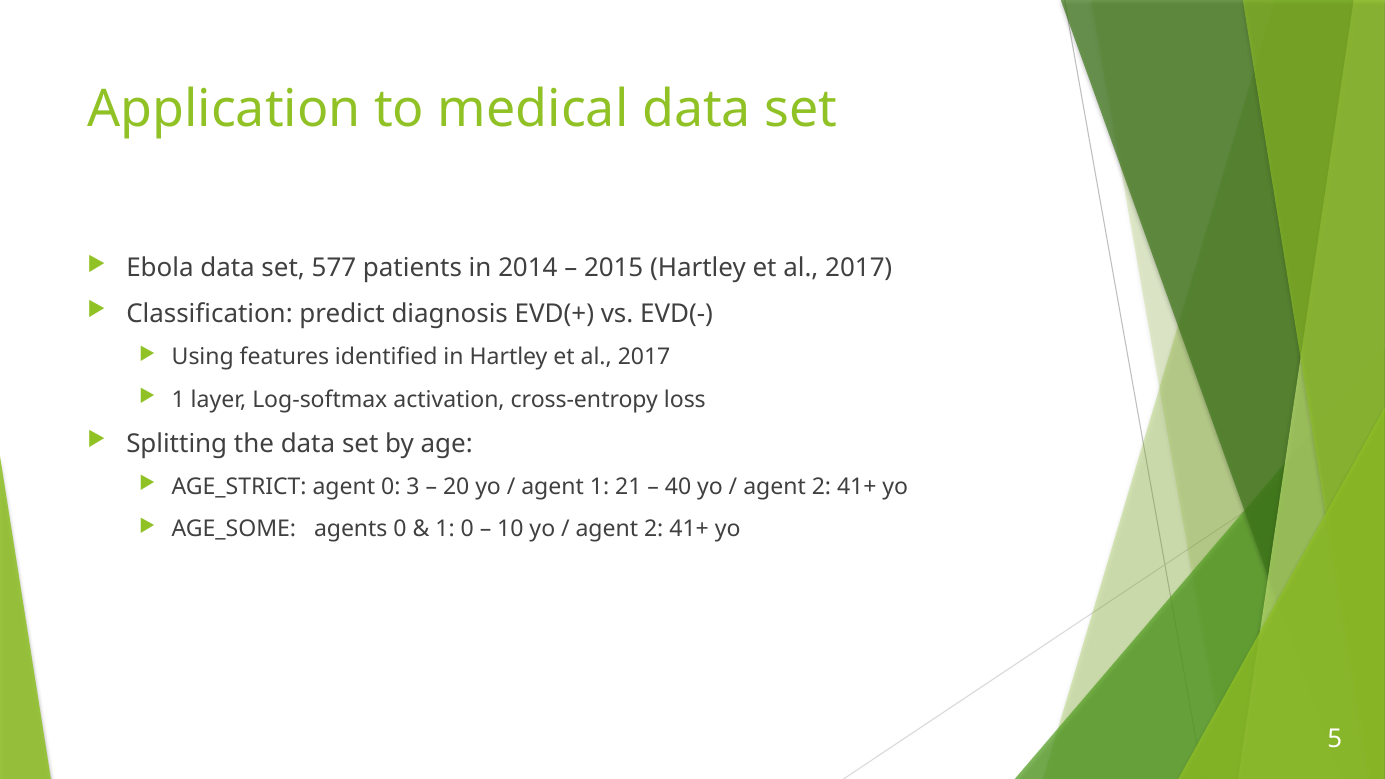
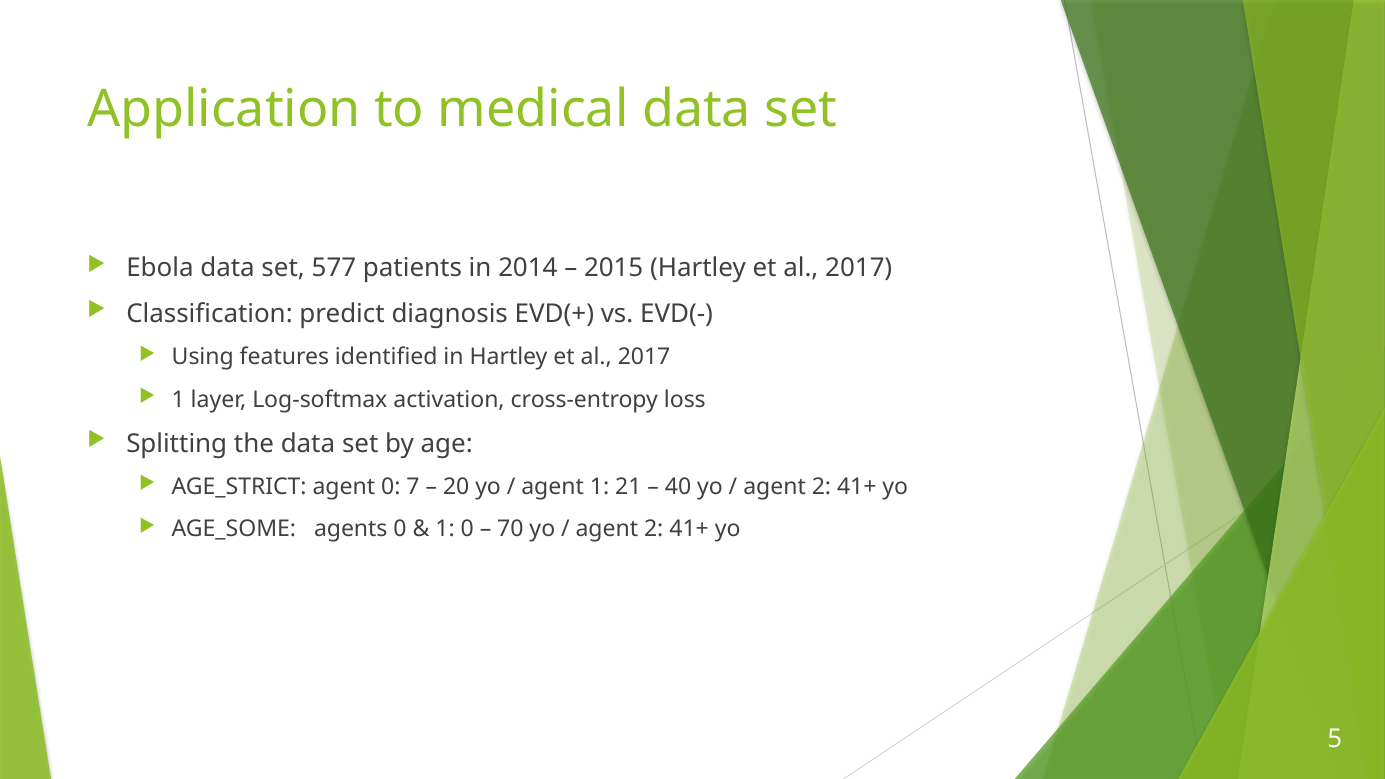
3: 3 -> 7
10: 10 -> 70
